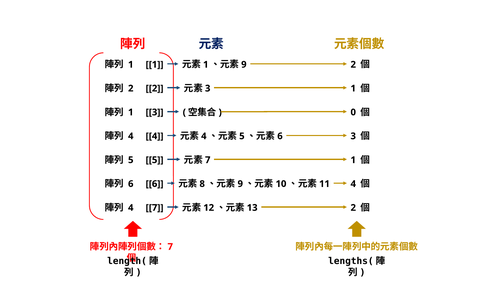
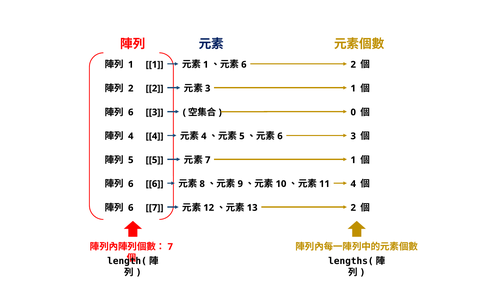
9 at (244, 65): 9 -> 6
1 at (131, 112): 1 -> 6
4 at (131, 208): 4 -> 6
